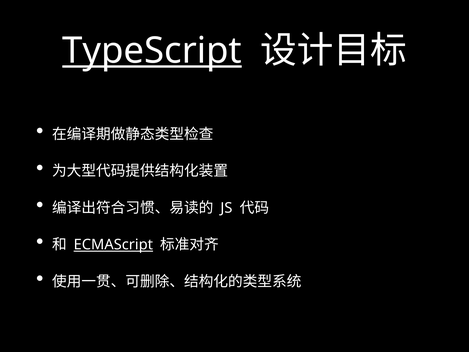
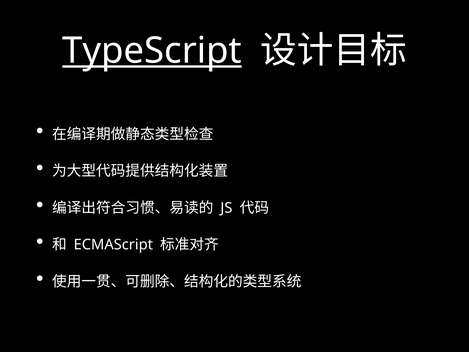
ECMAScript underline: present -> none
